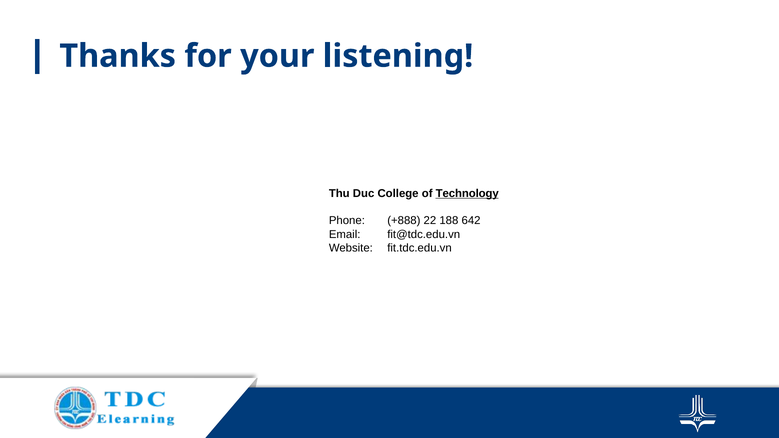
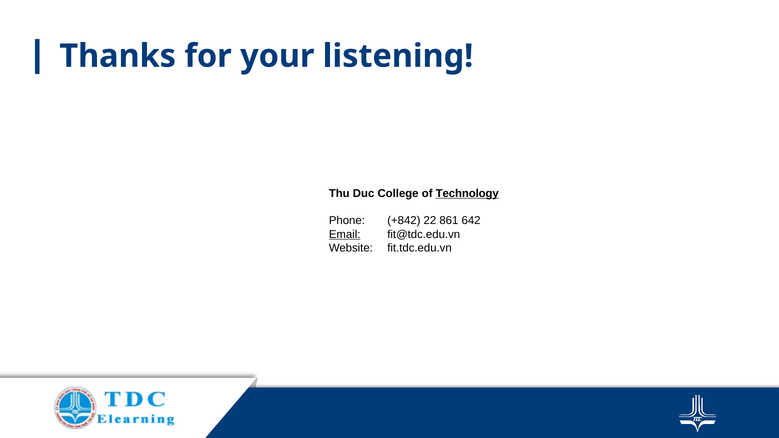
+888: +888 -> +842
188: 188 -> 861
Email underline: none -> present
